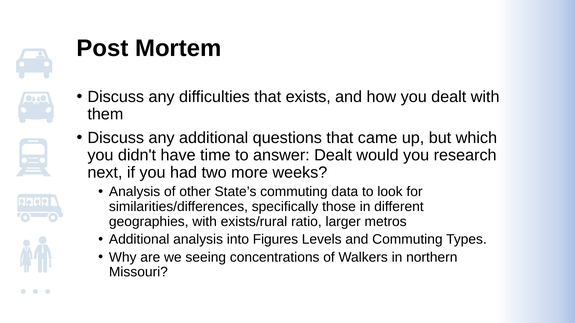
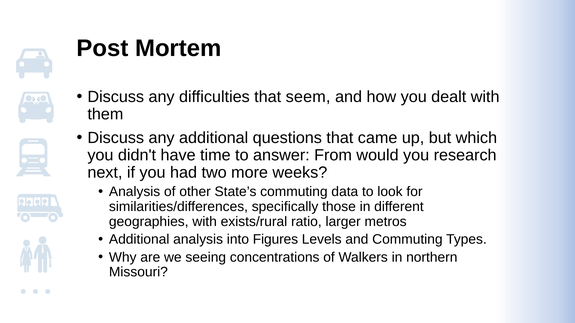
exists: exists -> seem
answer Dealt: Dealt -> From
